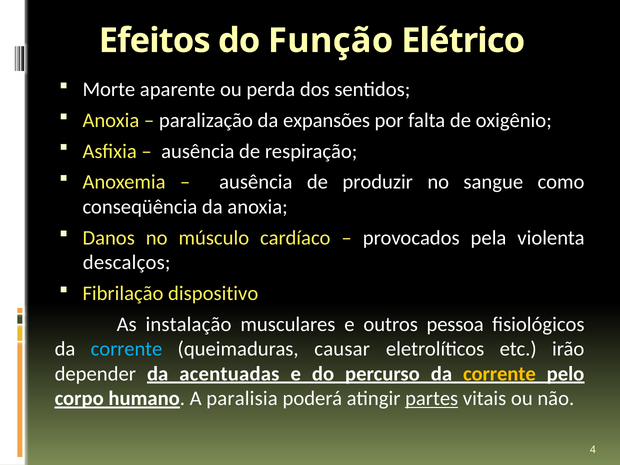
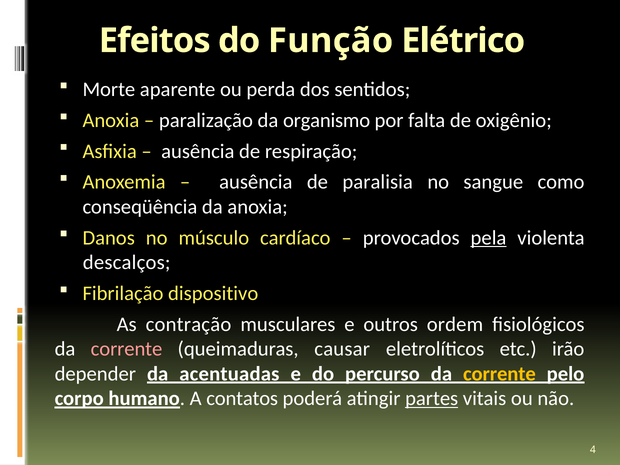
expansões: expansões -> organismo
produzir: produzir -> paralisia
pela underline: none -> present
instalação: instalação -> contração
pessoa: pessoa -> ordem
corrente at (127, 349) colour: light blue -> pink
paralisia: paralisia -> contatos
